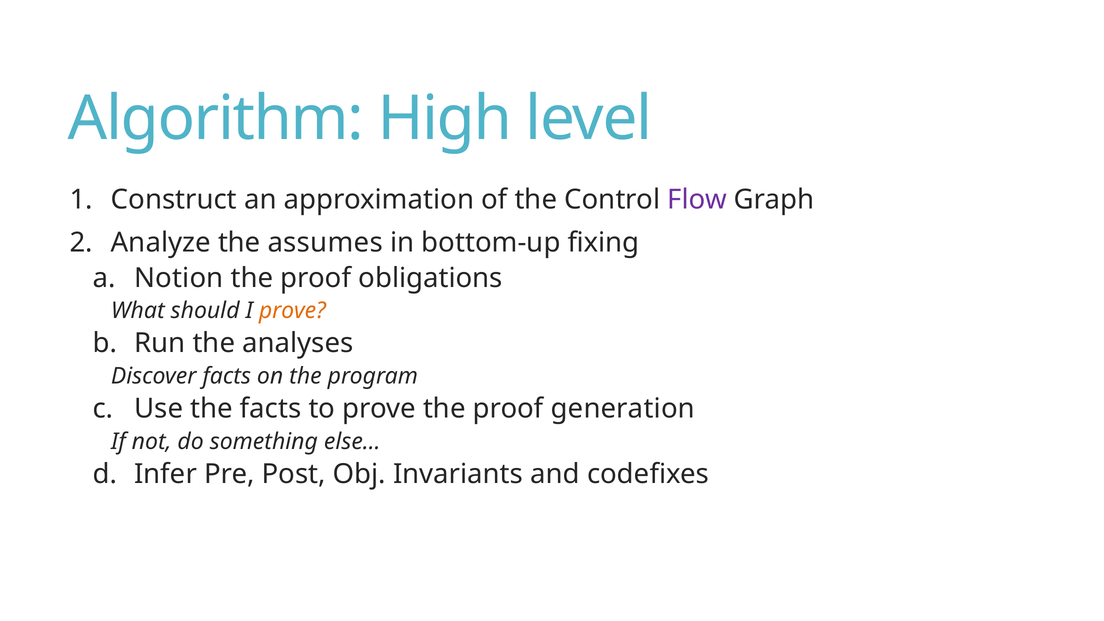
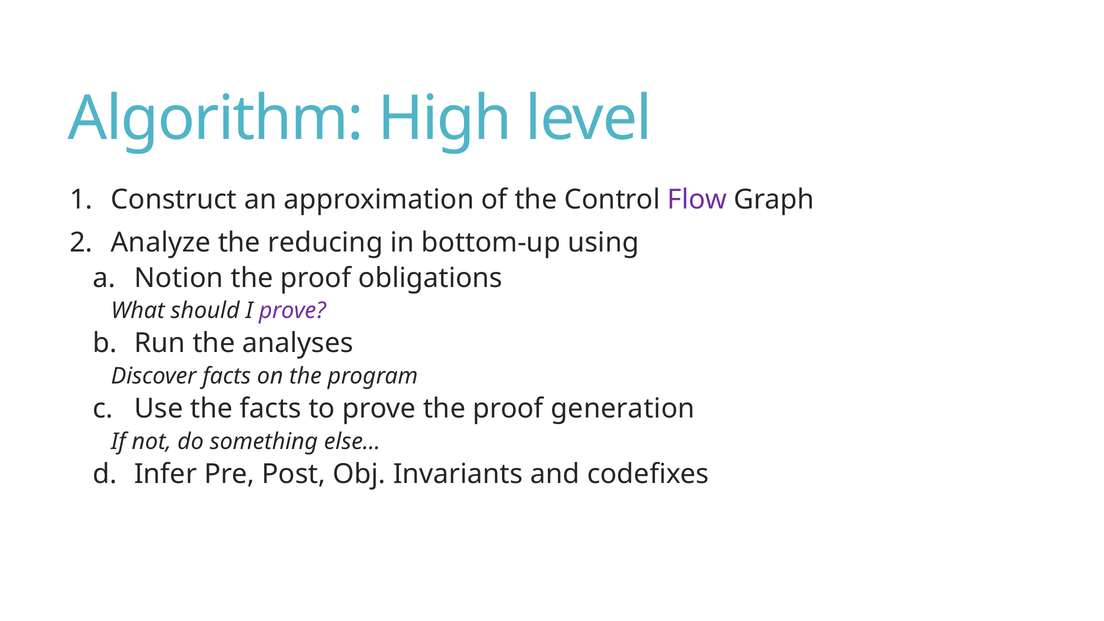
assumes: assumes -> reducing
fixing: fixing -> using
prove at (292, 311) colour: orange -> purple
